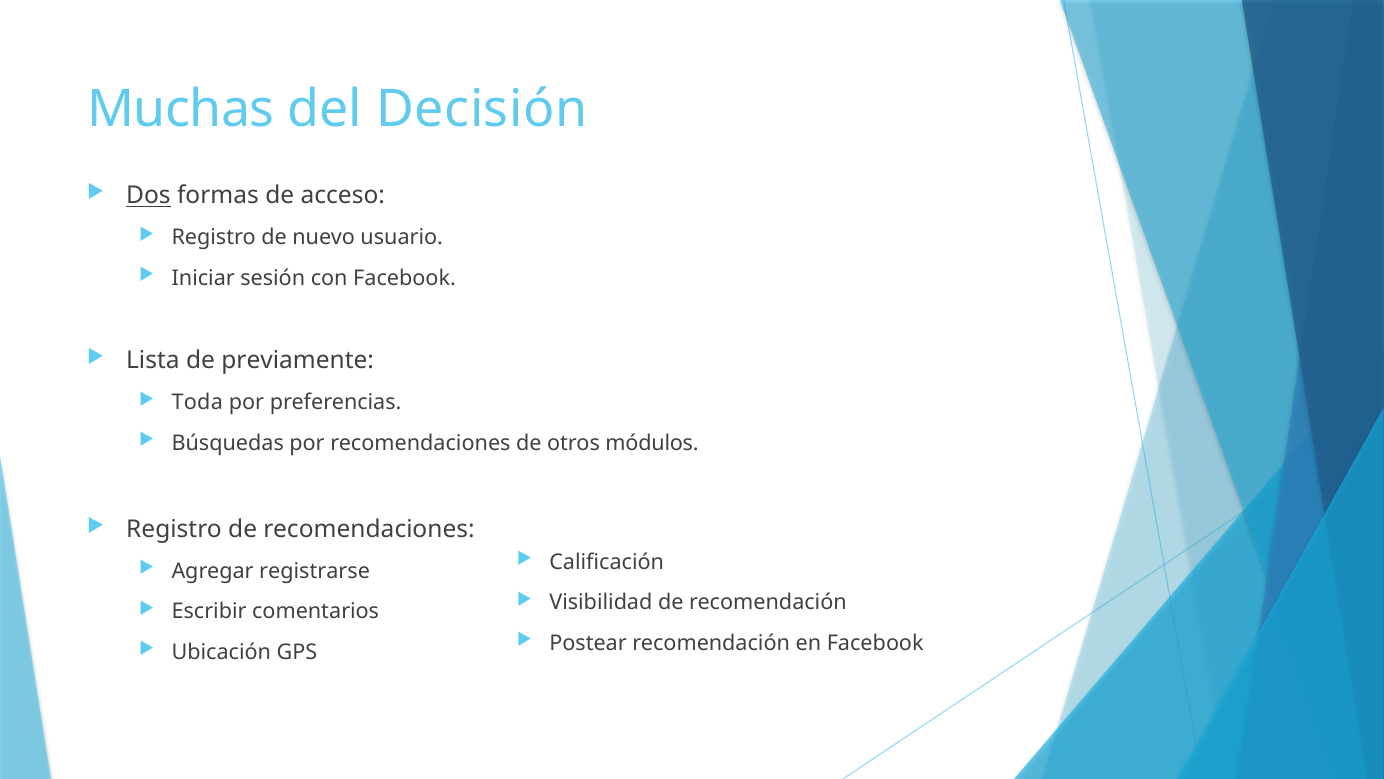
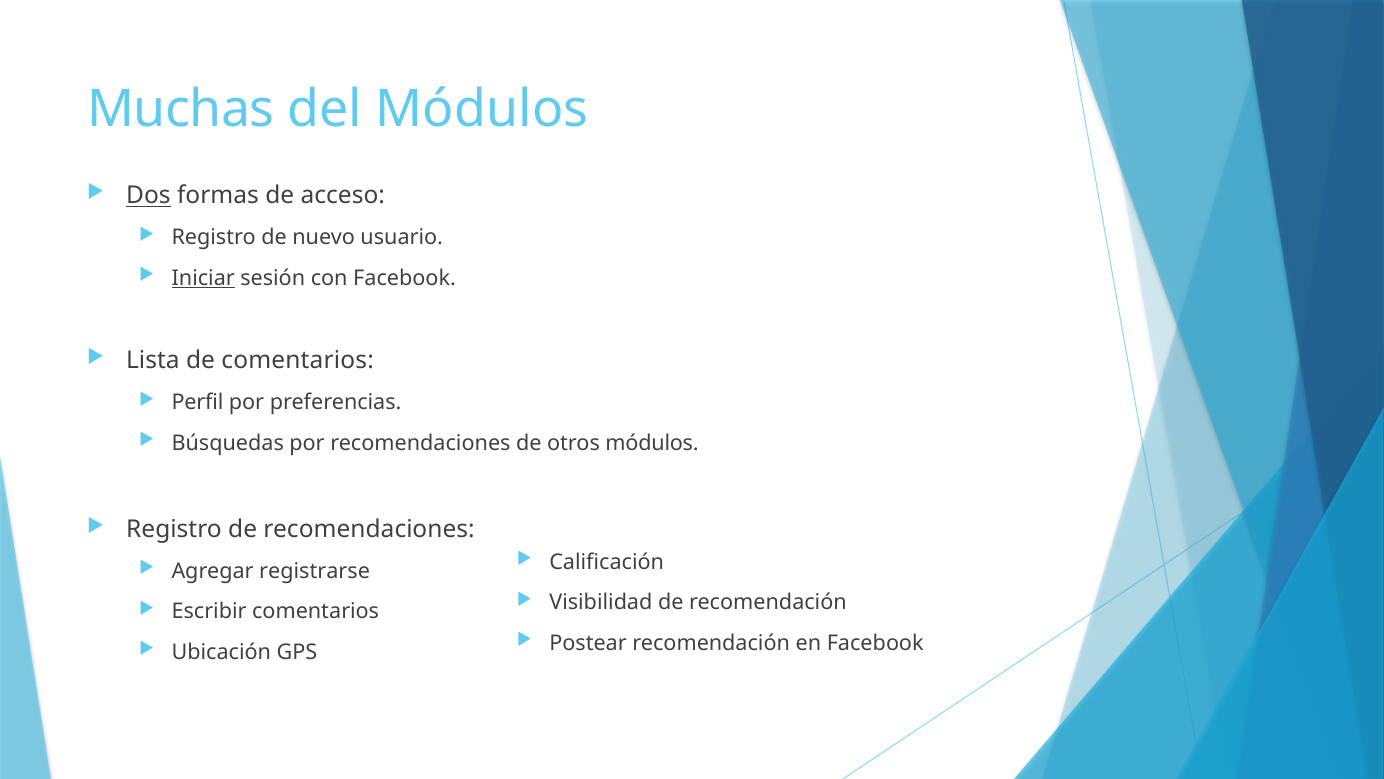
del Decisión: Decisión -> Módulos
Iniciar underline: none -> present
de previamente: previamente -> comentarios
Toda: Toda -> Perfil
